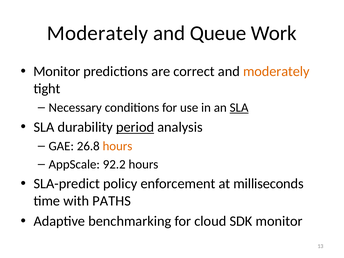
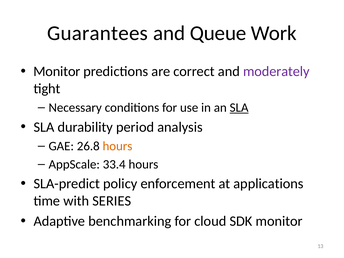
Moderately at (98, 33): Moderately -> Guarantees
moderately at (276, 72) colour: orange -> purple
period underline: present -> none
92.2: 92.2 -> 33.4
milliseconds: milliseconds -> applications
PATHS: PATHS -> SERIES
